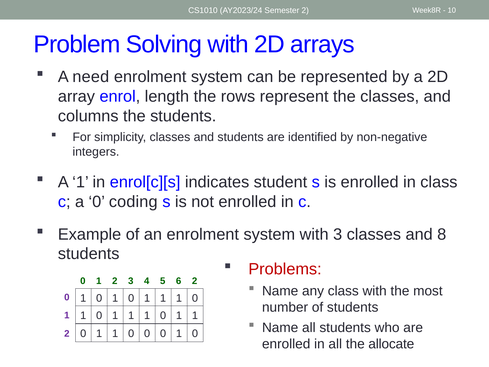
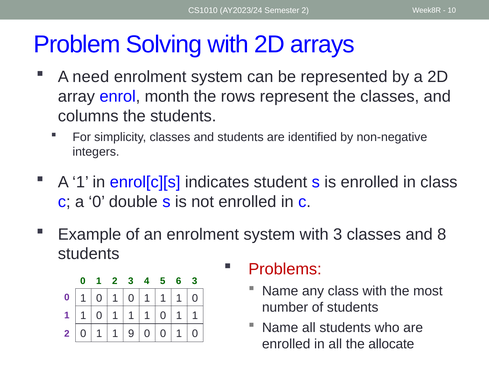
length: length -> month
coding: coding -> double
6 2: 2 -> 3
0 at (131, 333): 0 -> 9
